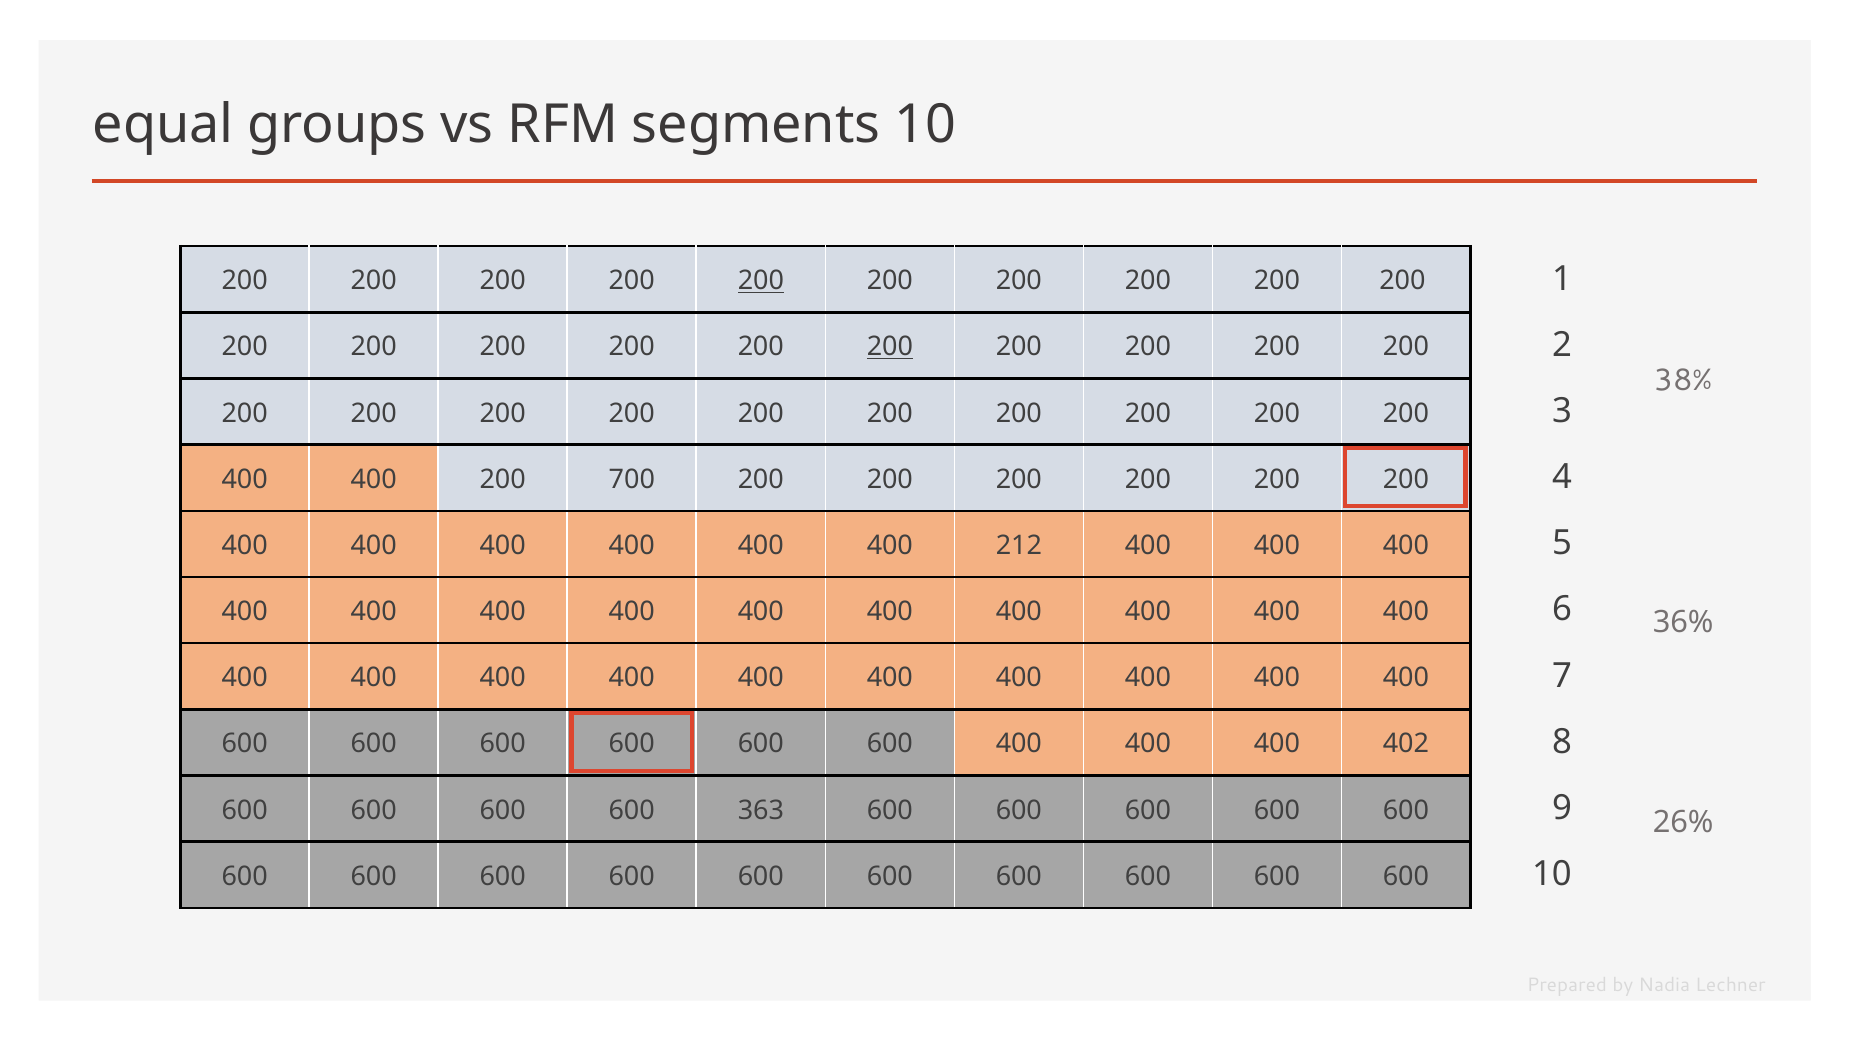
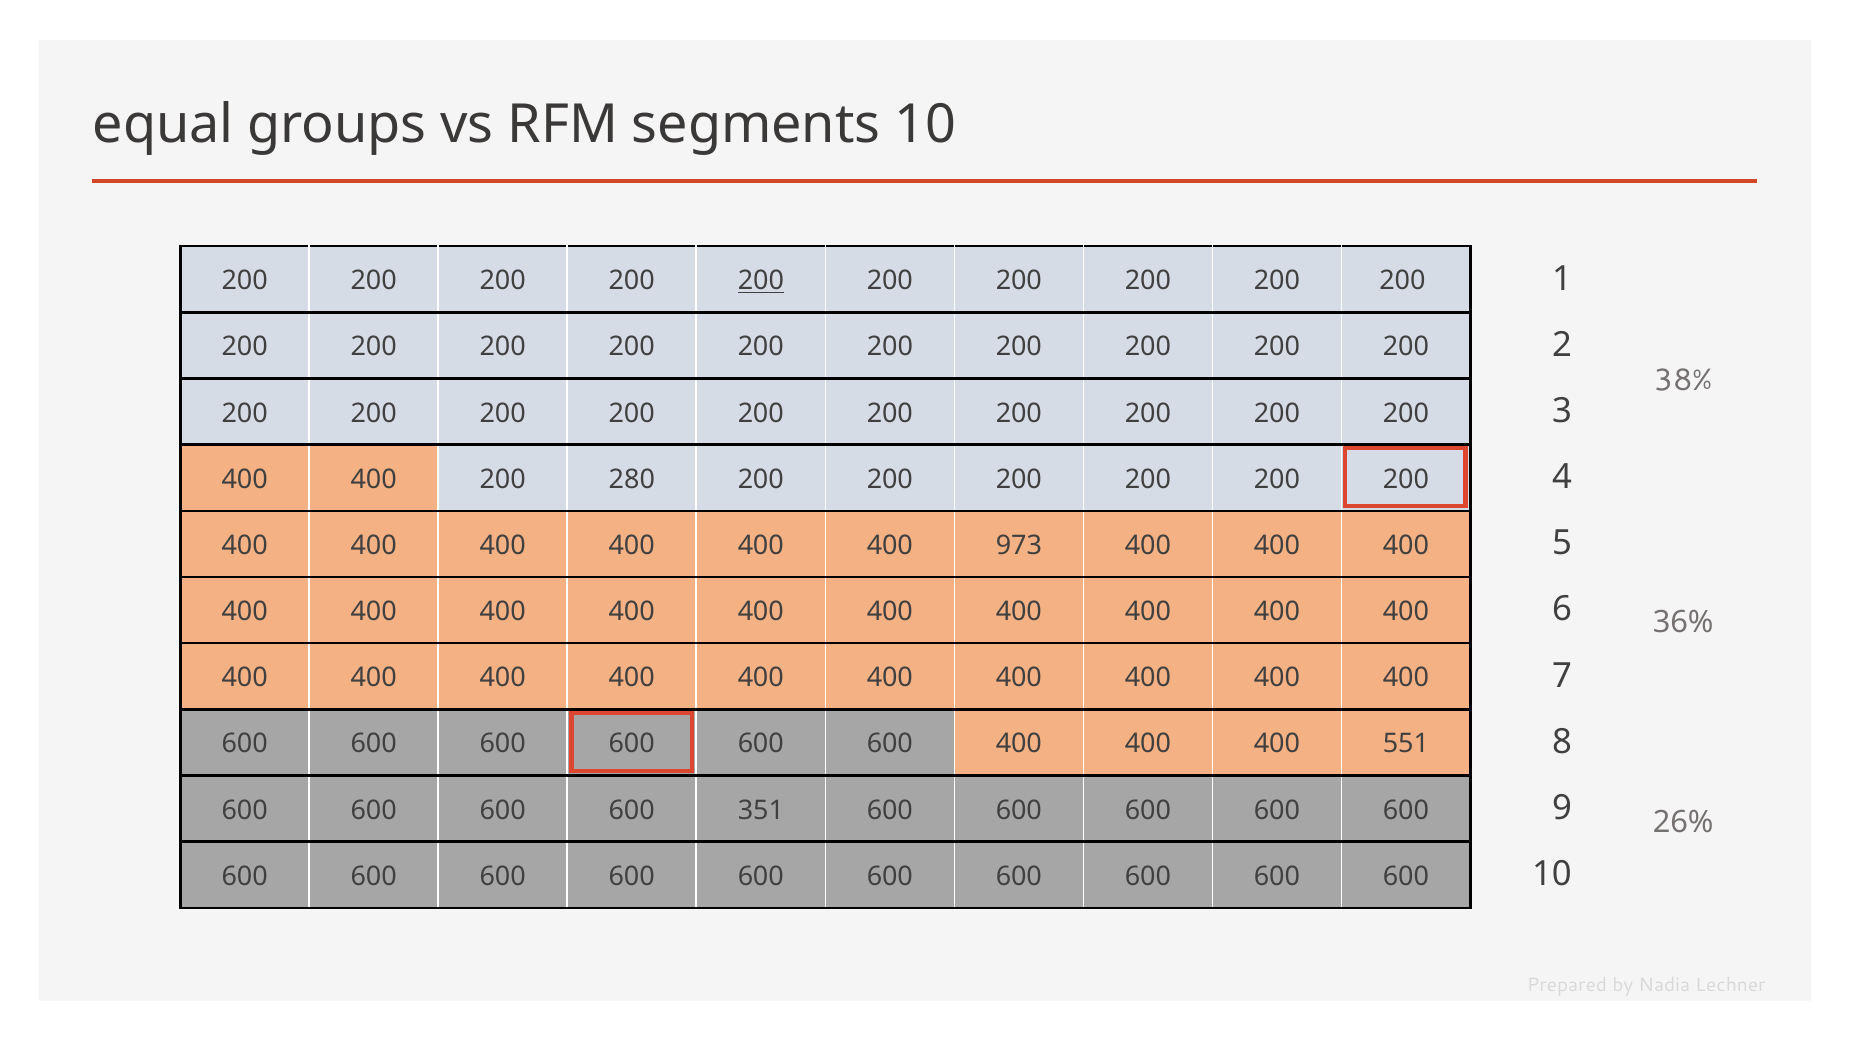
200 at (890, 347) underline: present -> none
700: 700 -> 280
212: 212 -> 973
402: 402 -> 551
363: 363 -> 351
